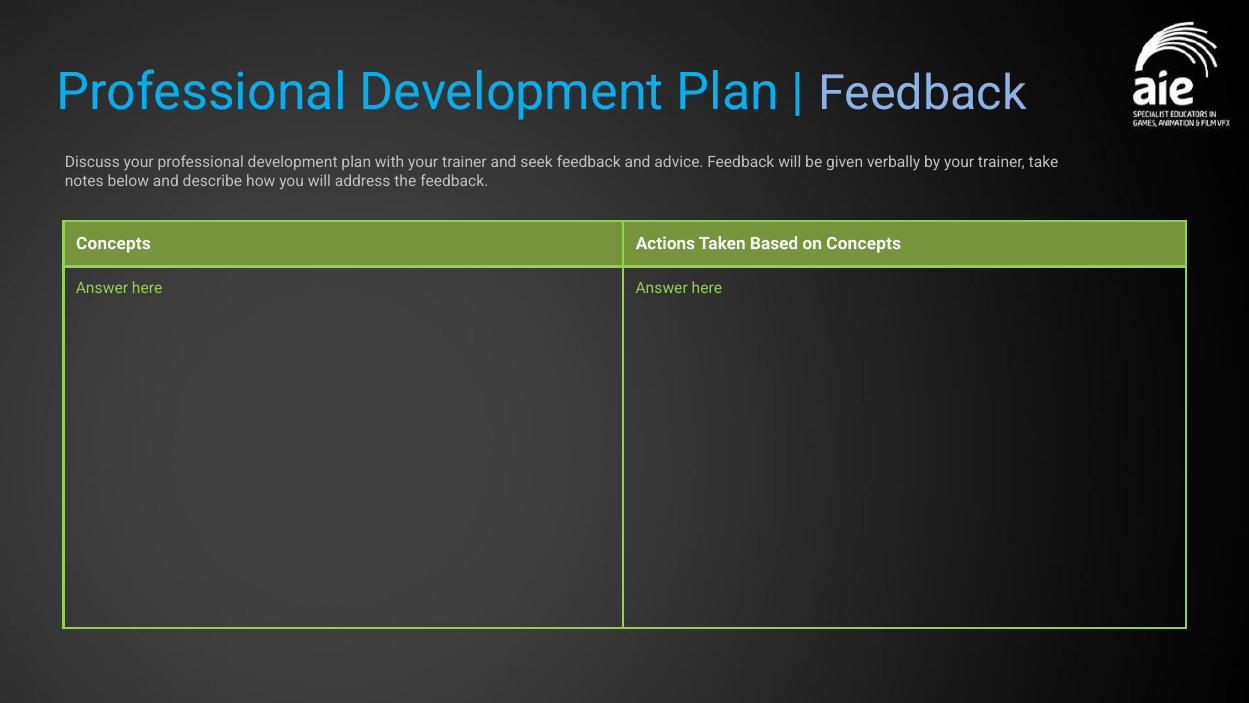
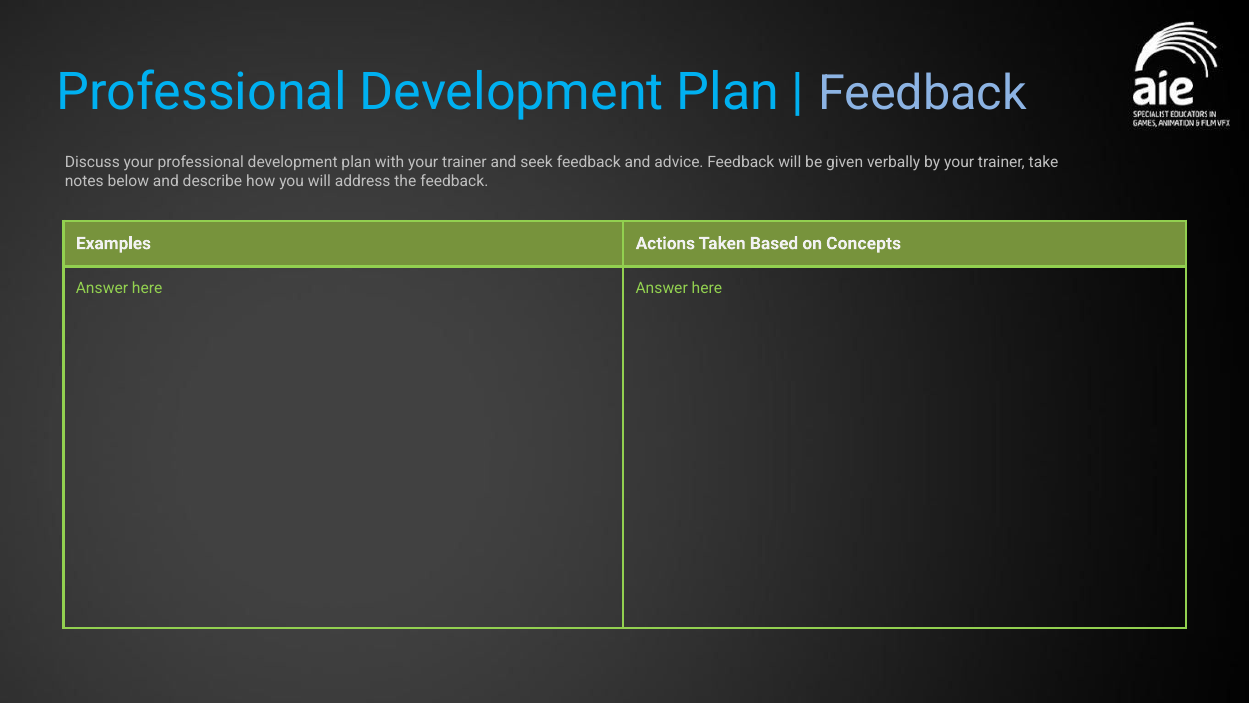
Concepts at (113, 243): Concepts -> Examples
